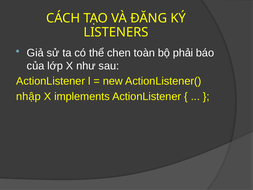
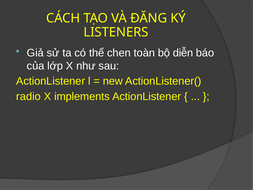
phải: phải -> diễn
nhập: nhập -> radio
